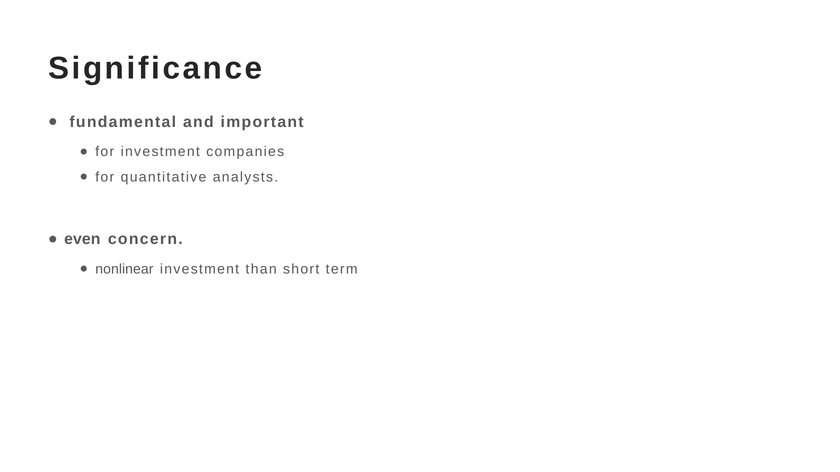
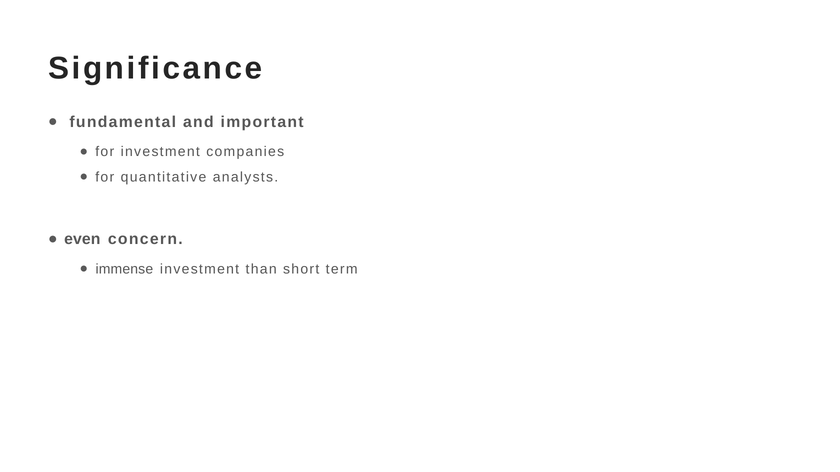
nonlinear: nonlinear -> immense
